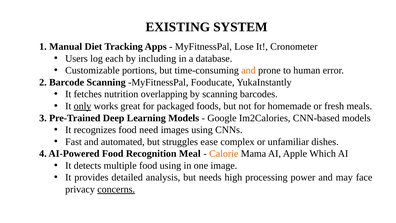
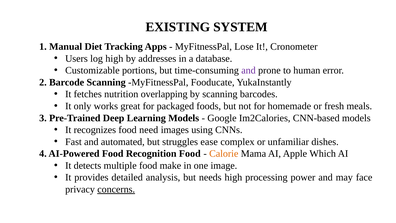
log each: each -> high
including: including -> addresses
and at (249, 70) colour: orange -> purple
only underline: present -> none
Recognition Meal: Meal -> Food
food using: using -> make
